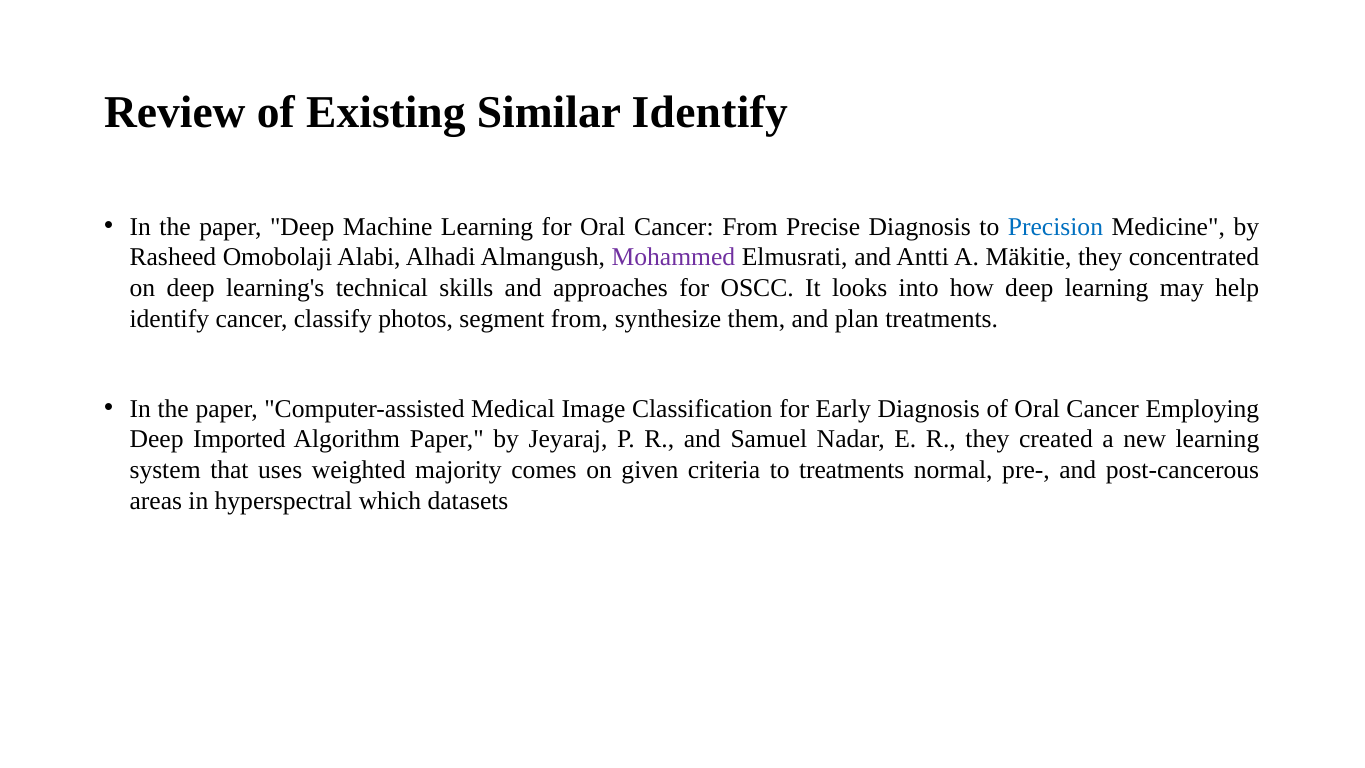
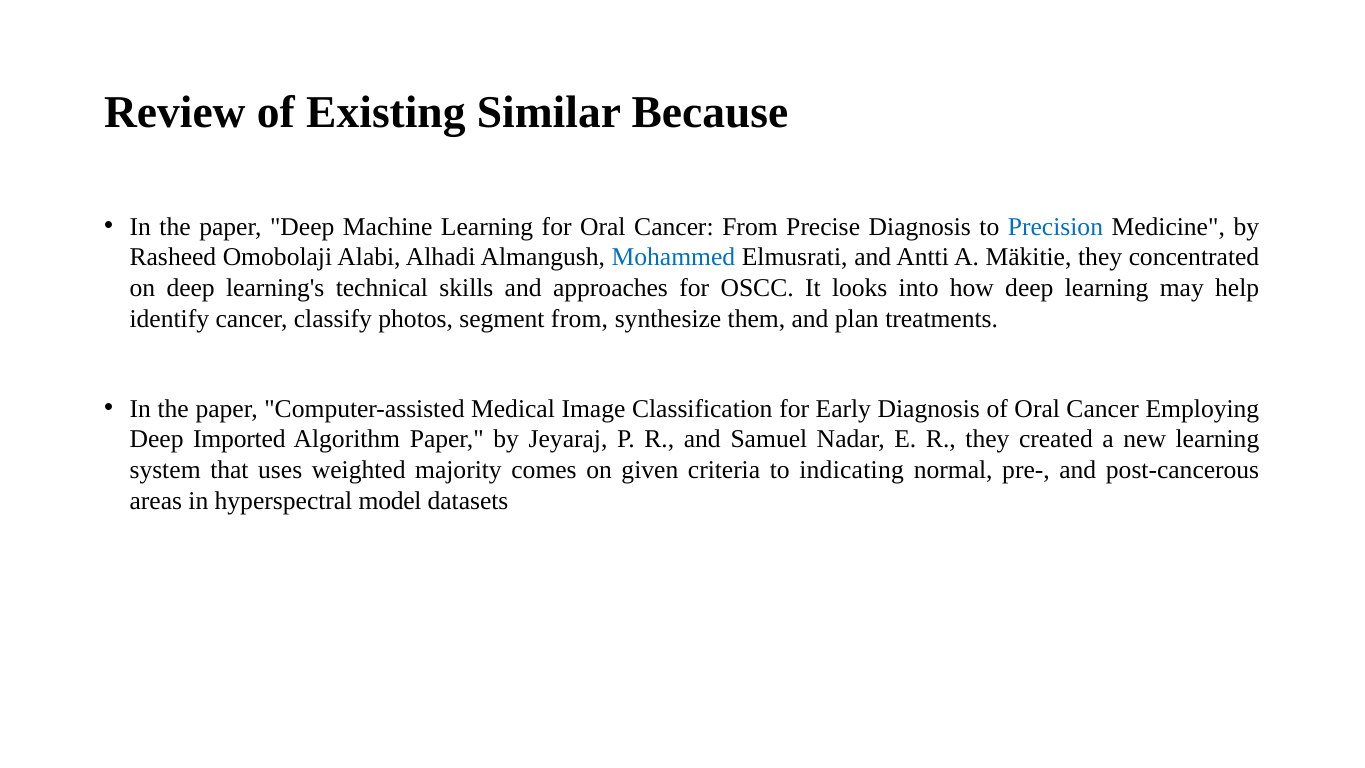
Similar Identify: Identify -> Because
Mohammed colour: purple -> blue
to treatments: treatments -> indicating
which: which -> model
